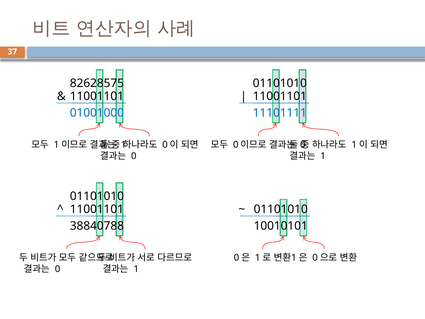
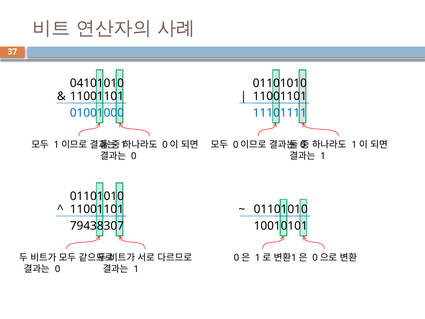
82628575: 82628575 -> 04101010
38840788: 38840788 -> 79438307
